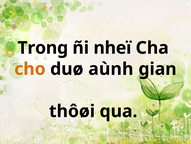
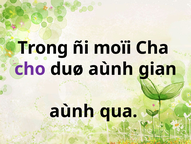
nheï: nheï -> moïi
cho colour: orange -> purple
thôøi at (72, 111): thôøi -> aùnh
